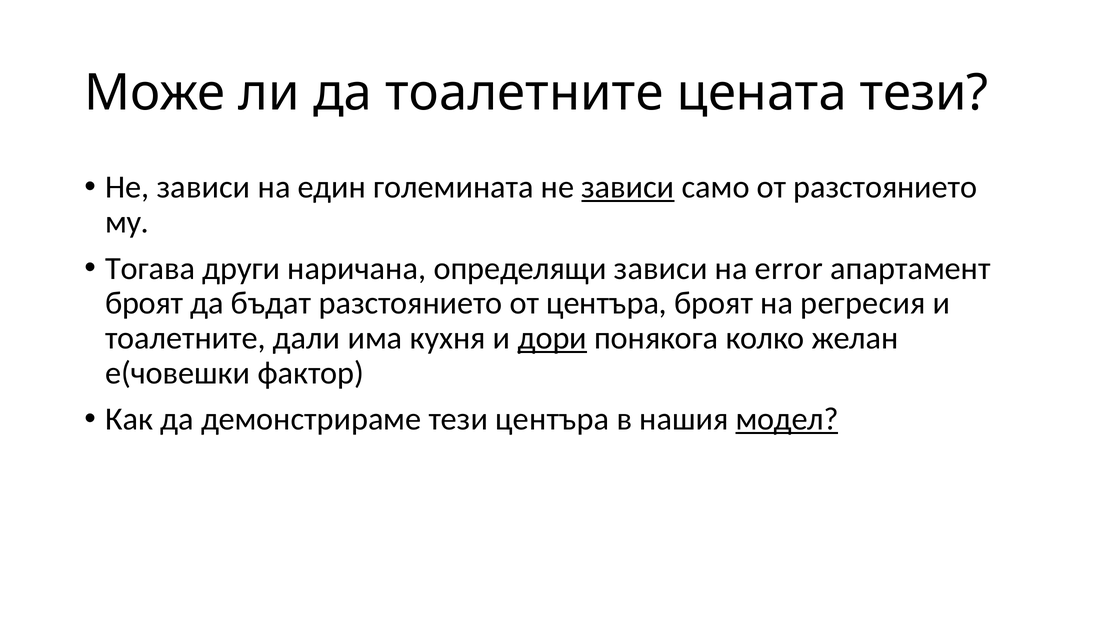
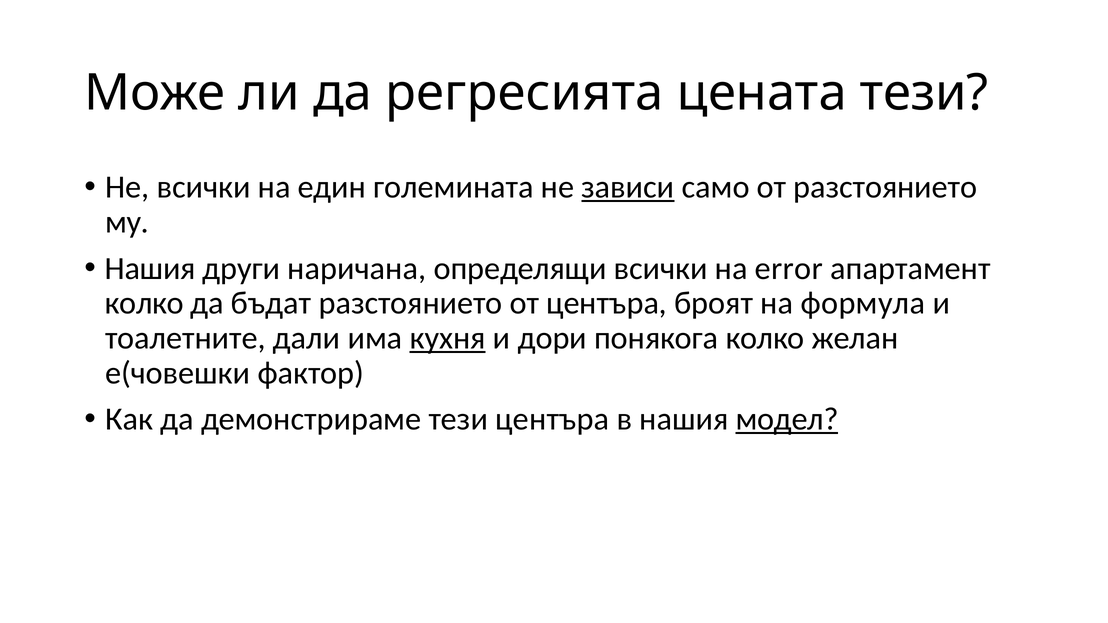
да тоалетните: тоалетните -> регресията
зависи at (204, 187): зависи -> всички
Тогава at (150, 269): Тогава -> Нашия
определящи зависи: зависи -> всички
броят at (144, 303): броят -> колко
регресия: регресия -> формула
кухня underline: none -> present
дори underline: present -> none
